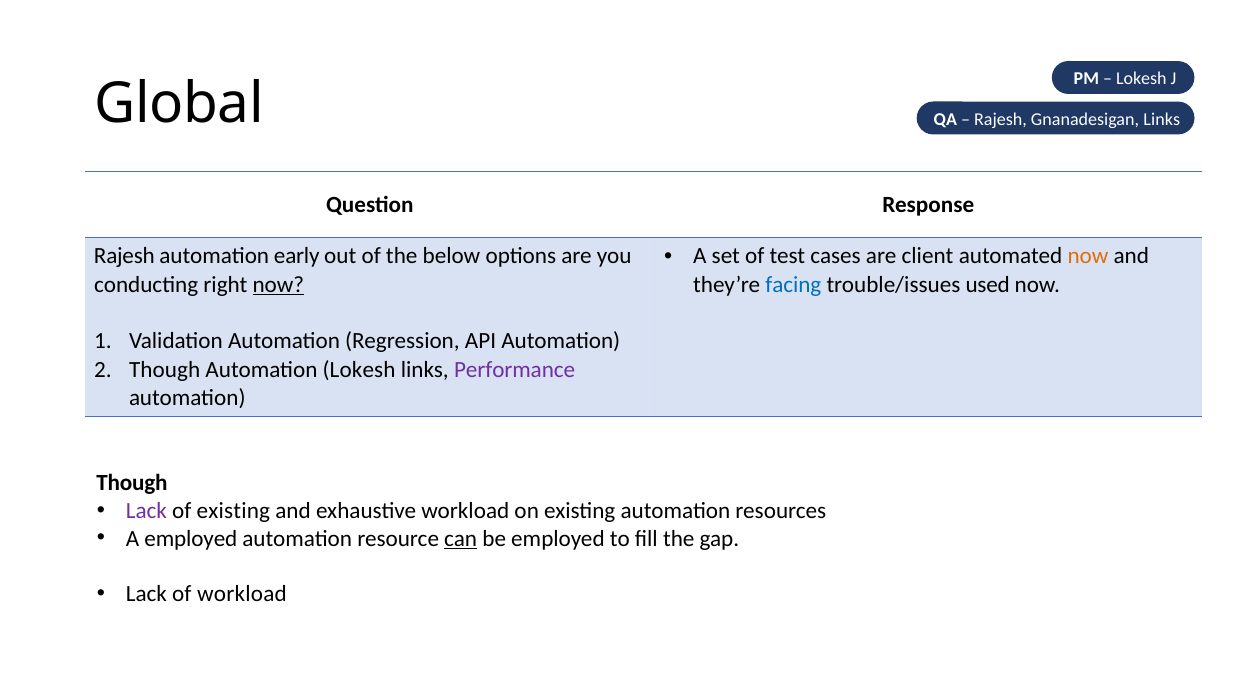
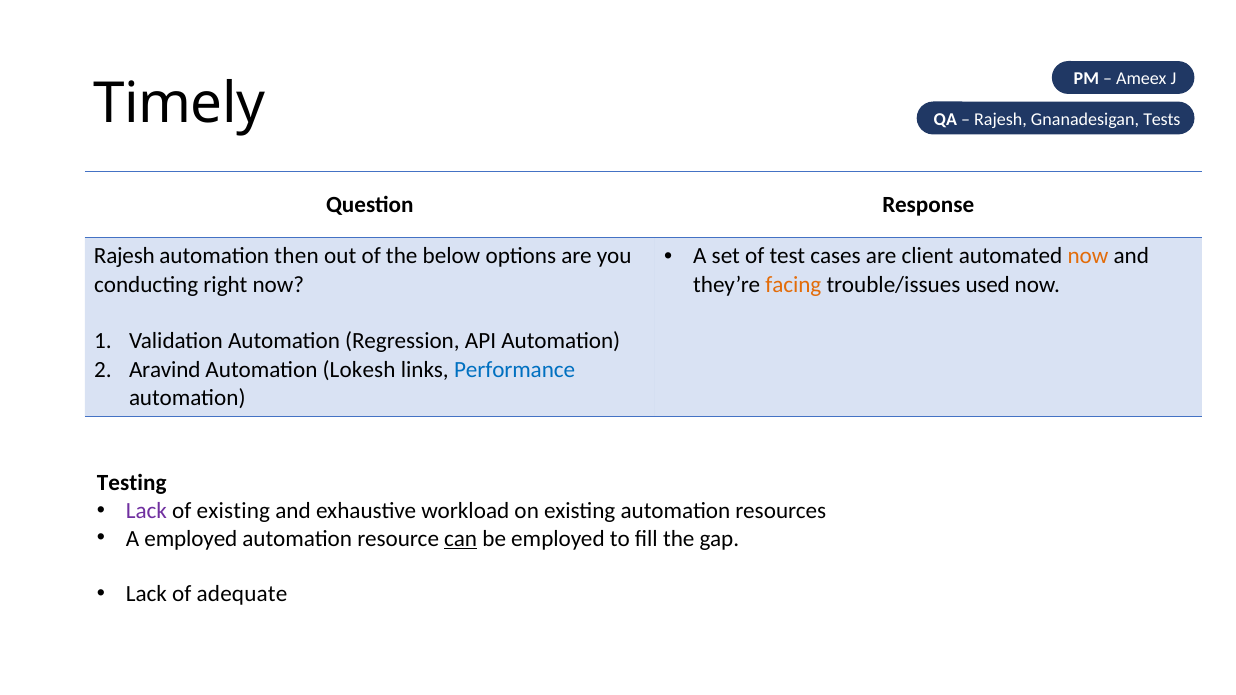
Lokesh at (1141, 79): Lokesh -> Ameex
Global: Global -> Timely
Gnanadesigan Links: Links -> Tests
early: early -> then
now at (278, 285) underline: present -> none
facing colour: blue -> orange
Though at (165, 369): Though -> Aravind
Performance colour: purple -> blue
Though at (132, 483): Though -> Testing
of workload: workload -> adequate
